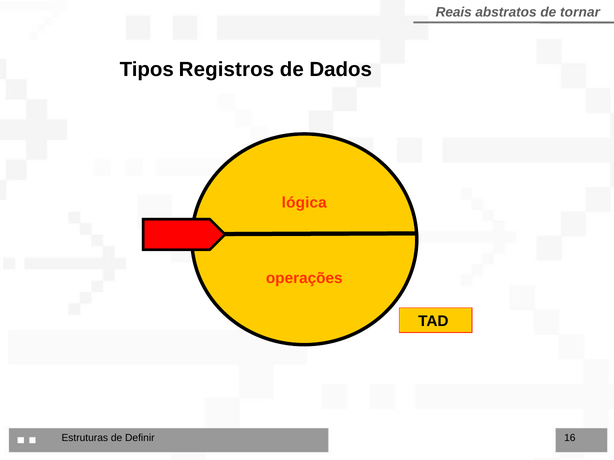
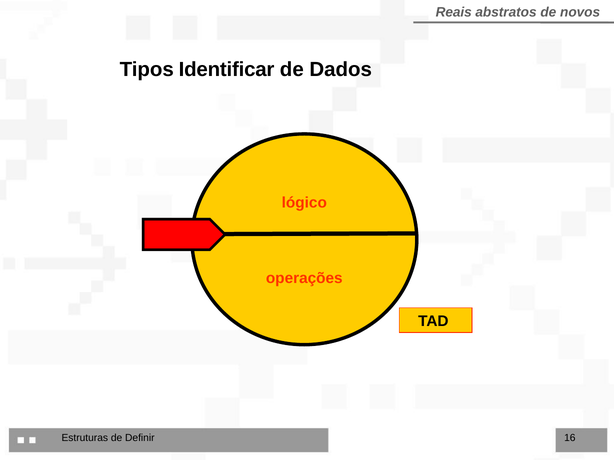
tornar: tornar -> novos
Registros: Registros -> Identificar
lógica: lógica -> lógico
